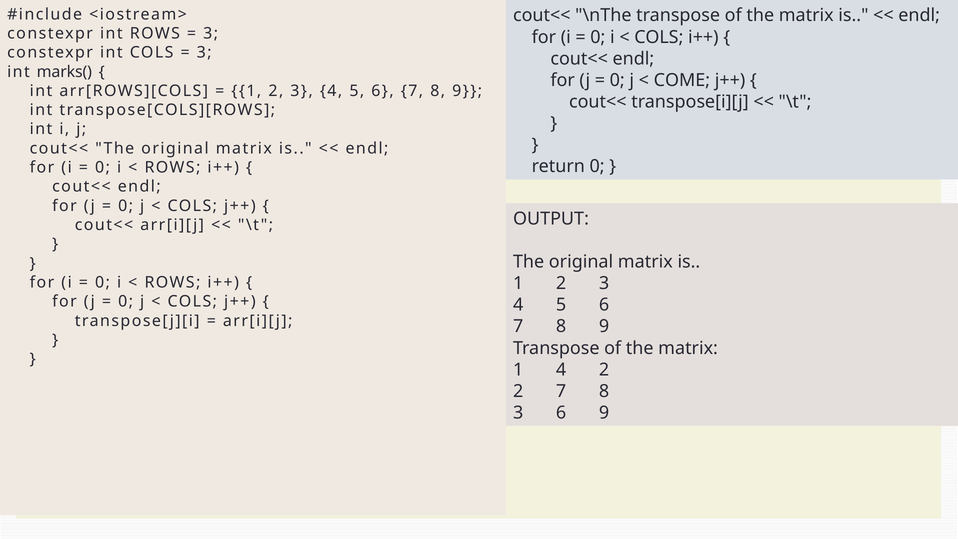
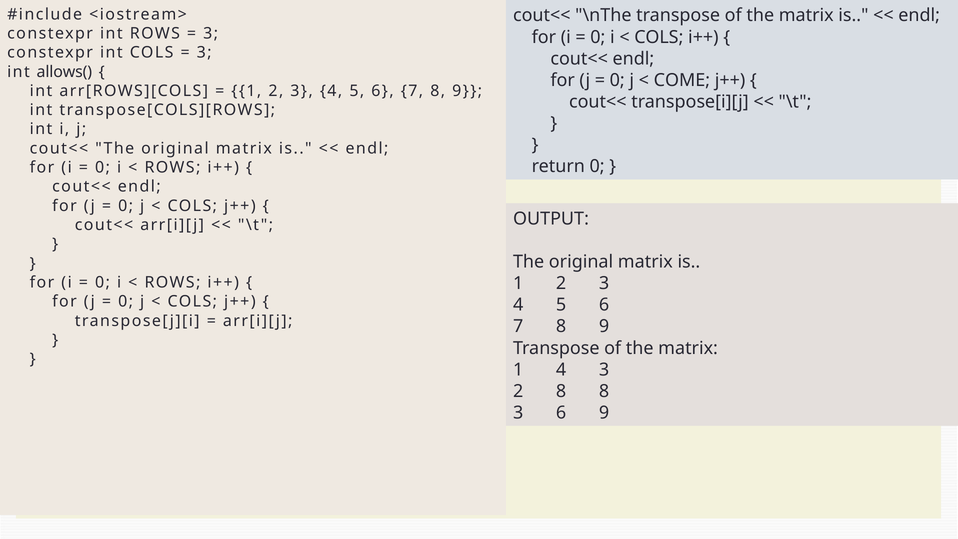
marks(: marks( -> allows(
4 2: 2 -> 3
2 7: 7 -> 8
